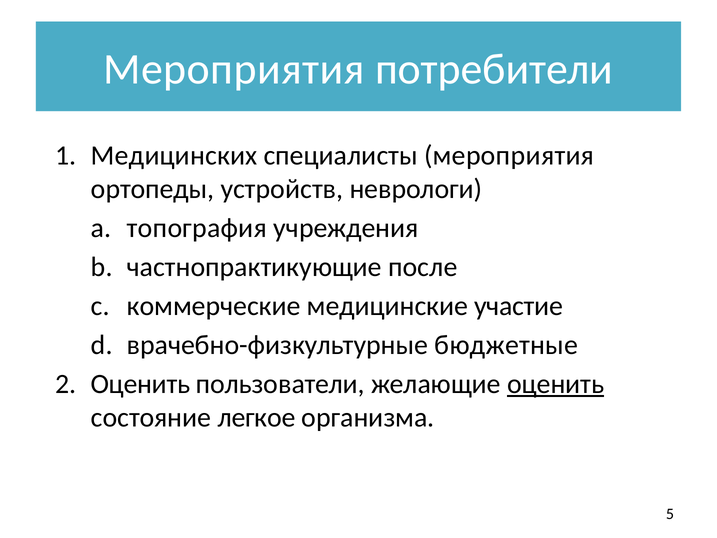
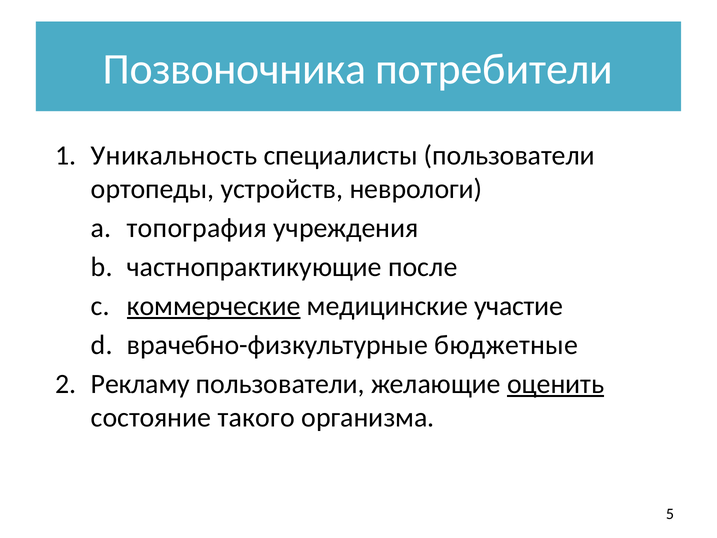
Мероприятия at (234, 69): Мероприятия -> Позвоночника
Медицинских: Медицинских -> Уникальность
специалисты мероприятия: мероприятия -> пользователи
коммерческие underline: none -> present
Оценить at (140, 384): Оценить -> Рекламу
легкое: легкое -> такого
